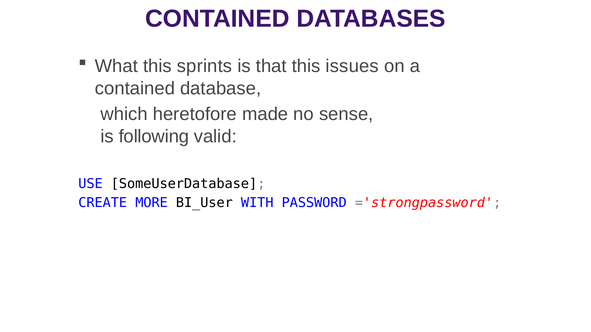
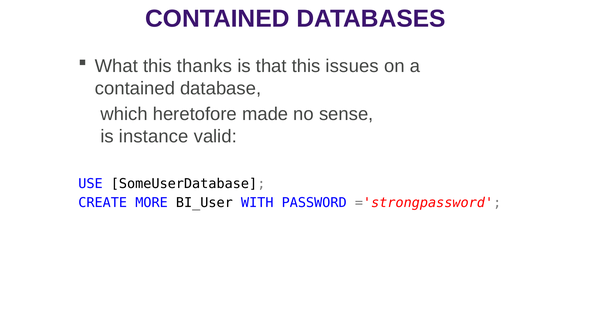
sprints: sprints -> thanks
following: following -> instance
